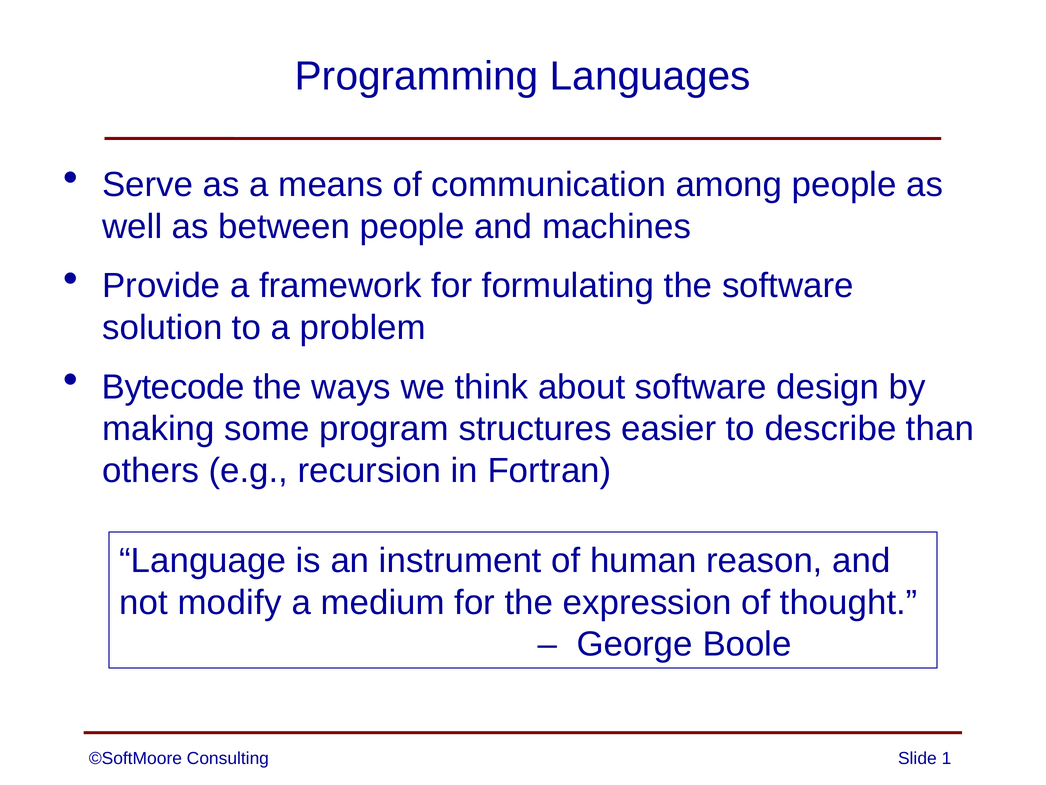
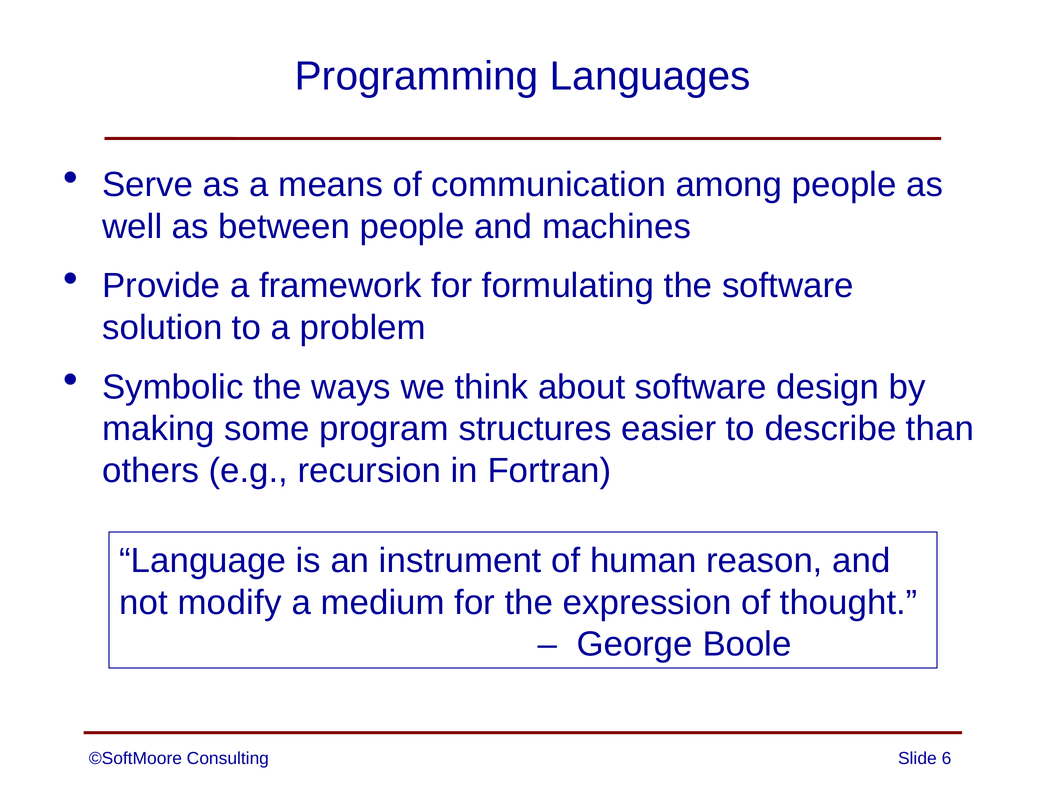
Bytecode: Bytecode -> Symbolic
1: 1 -> 6
